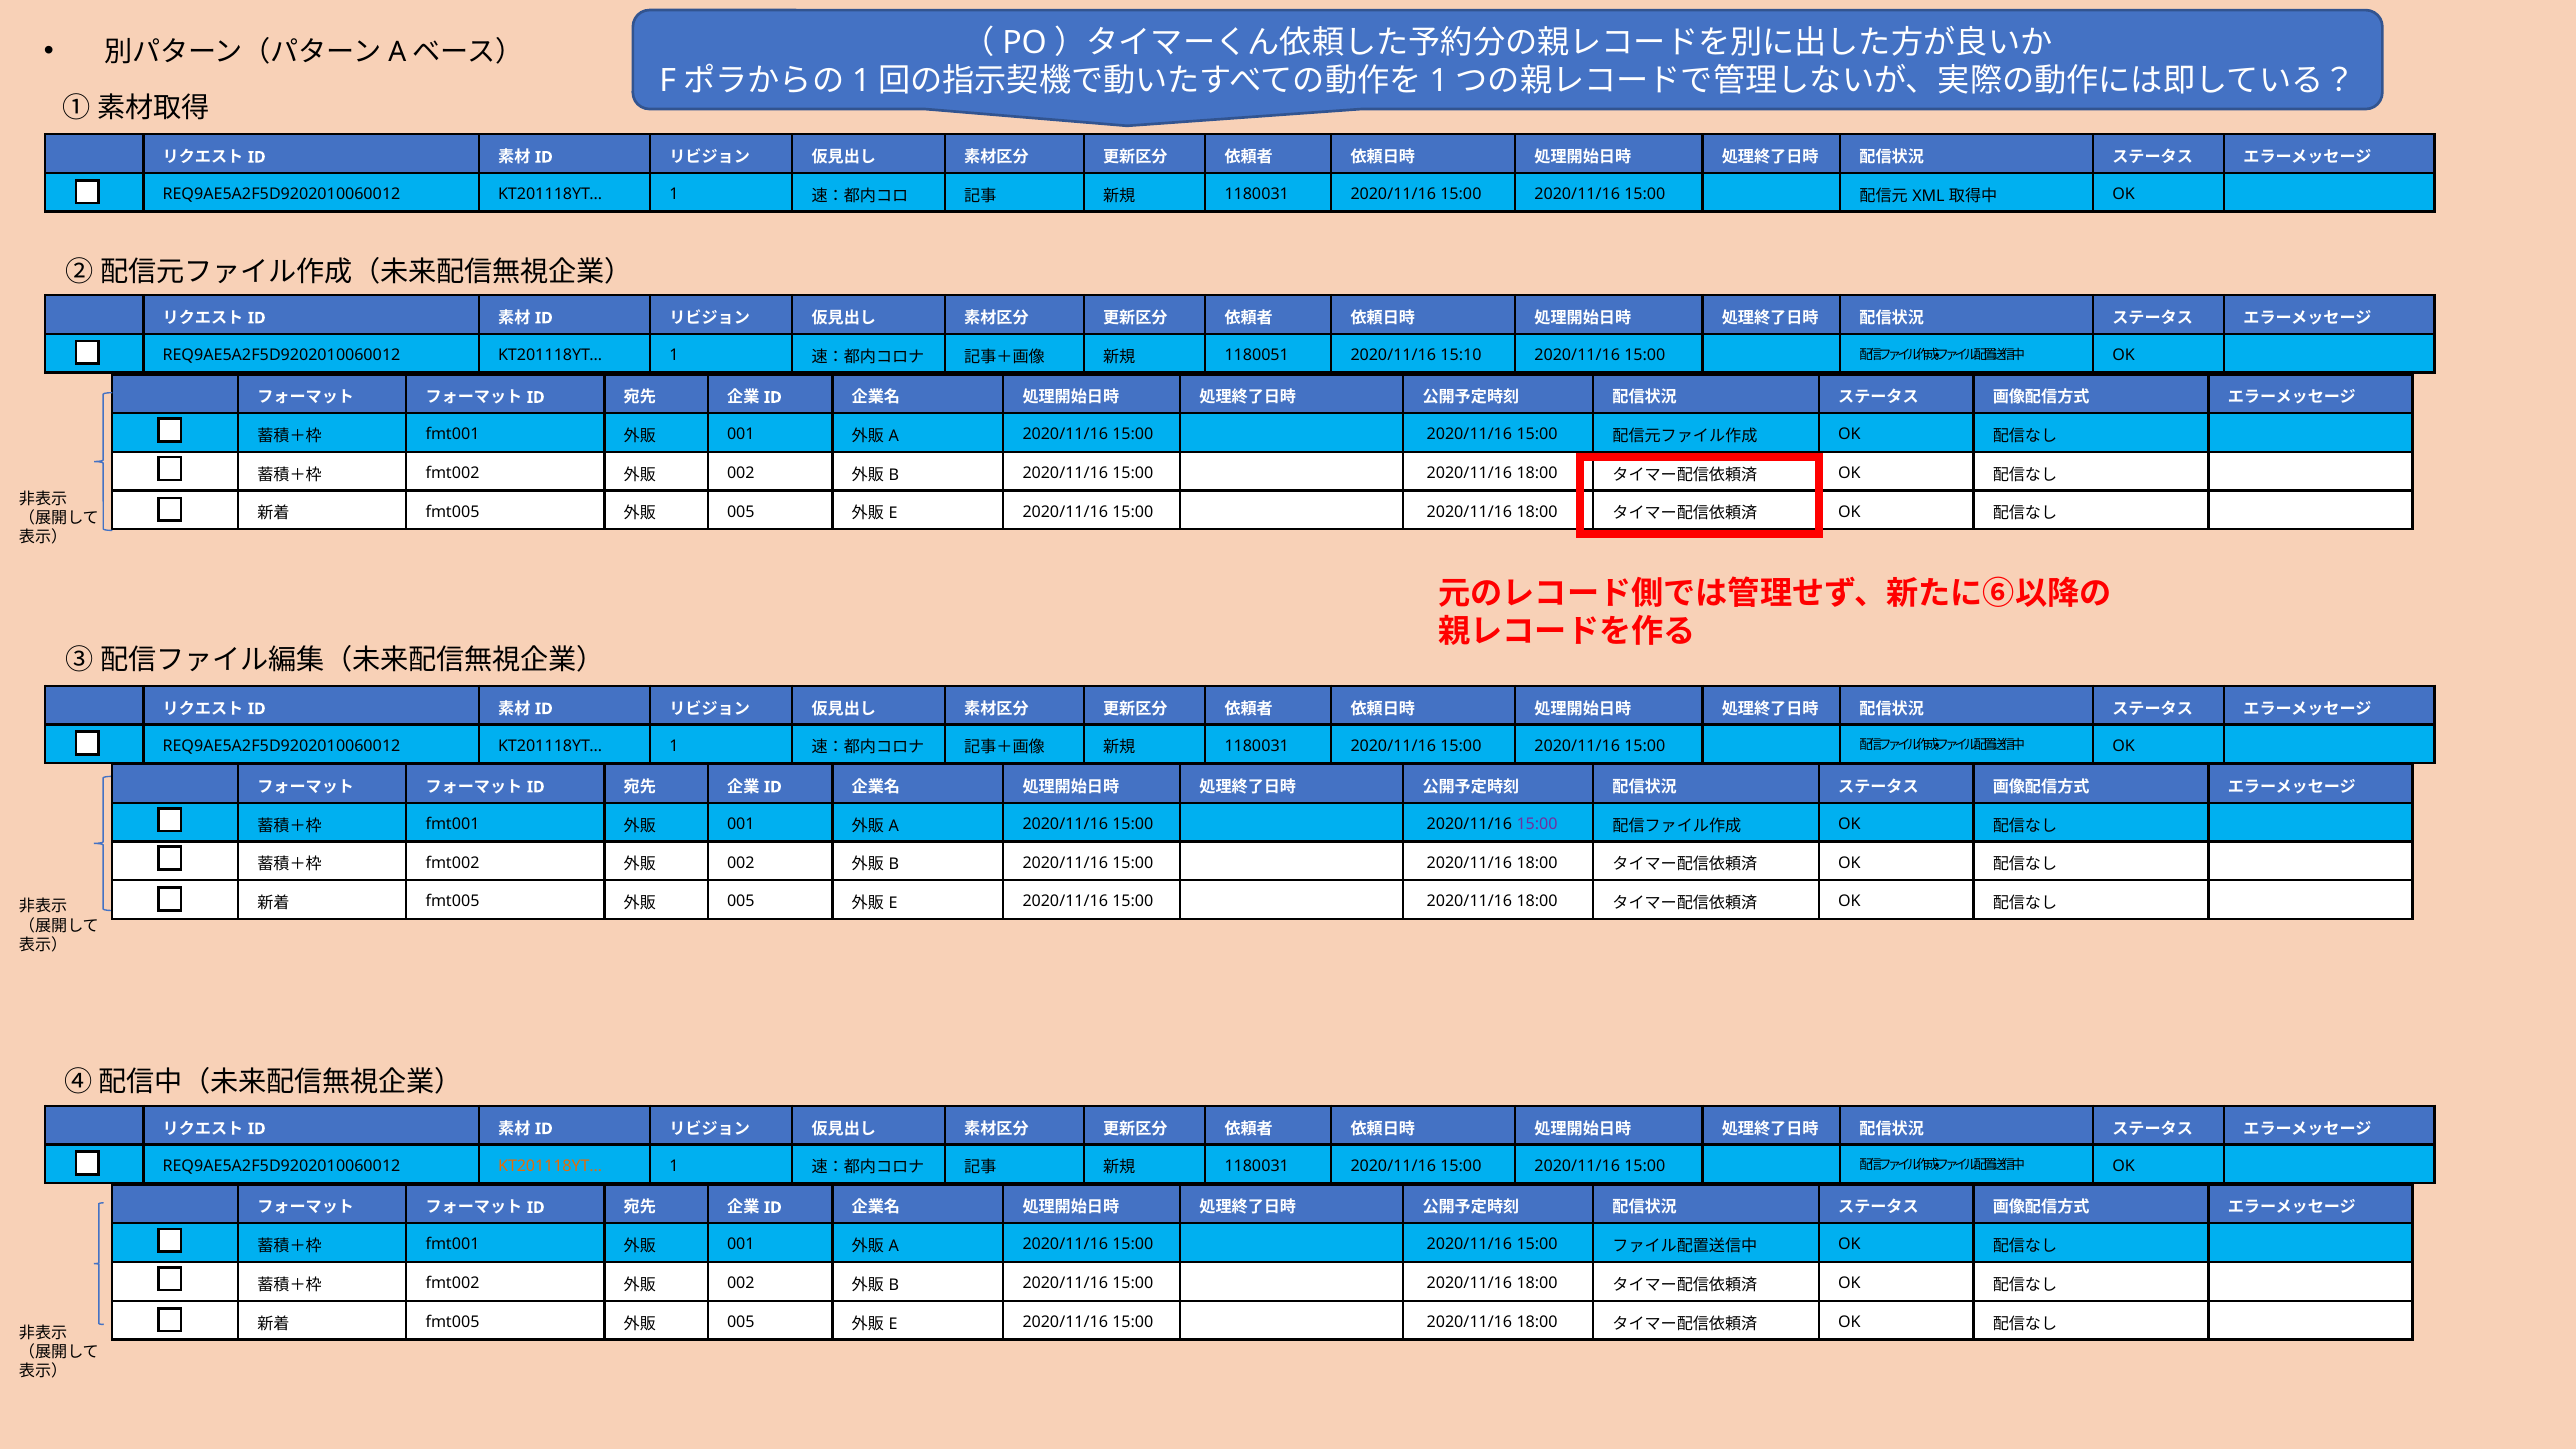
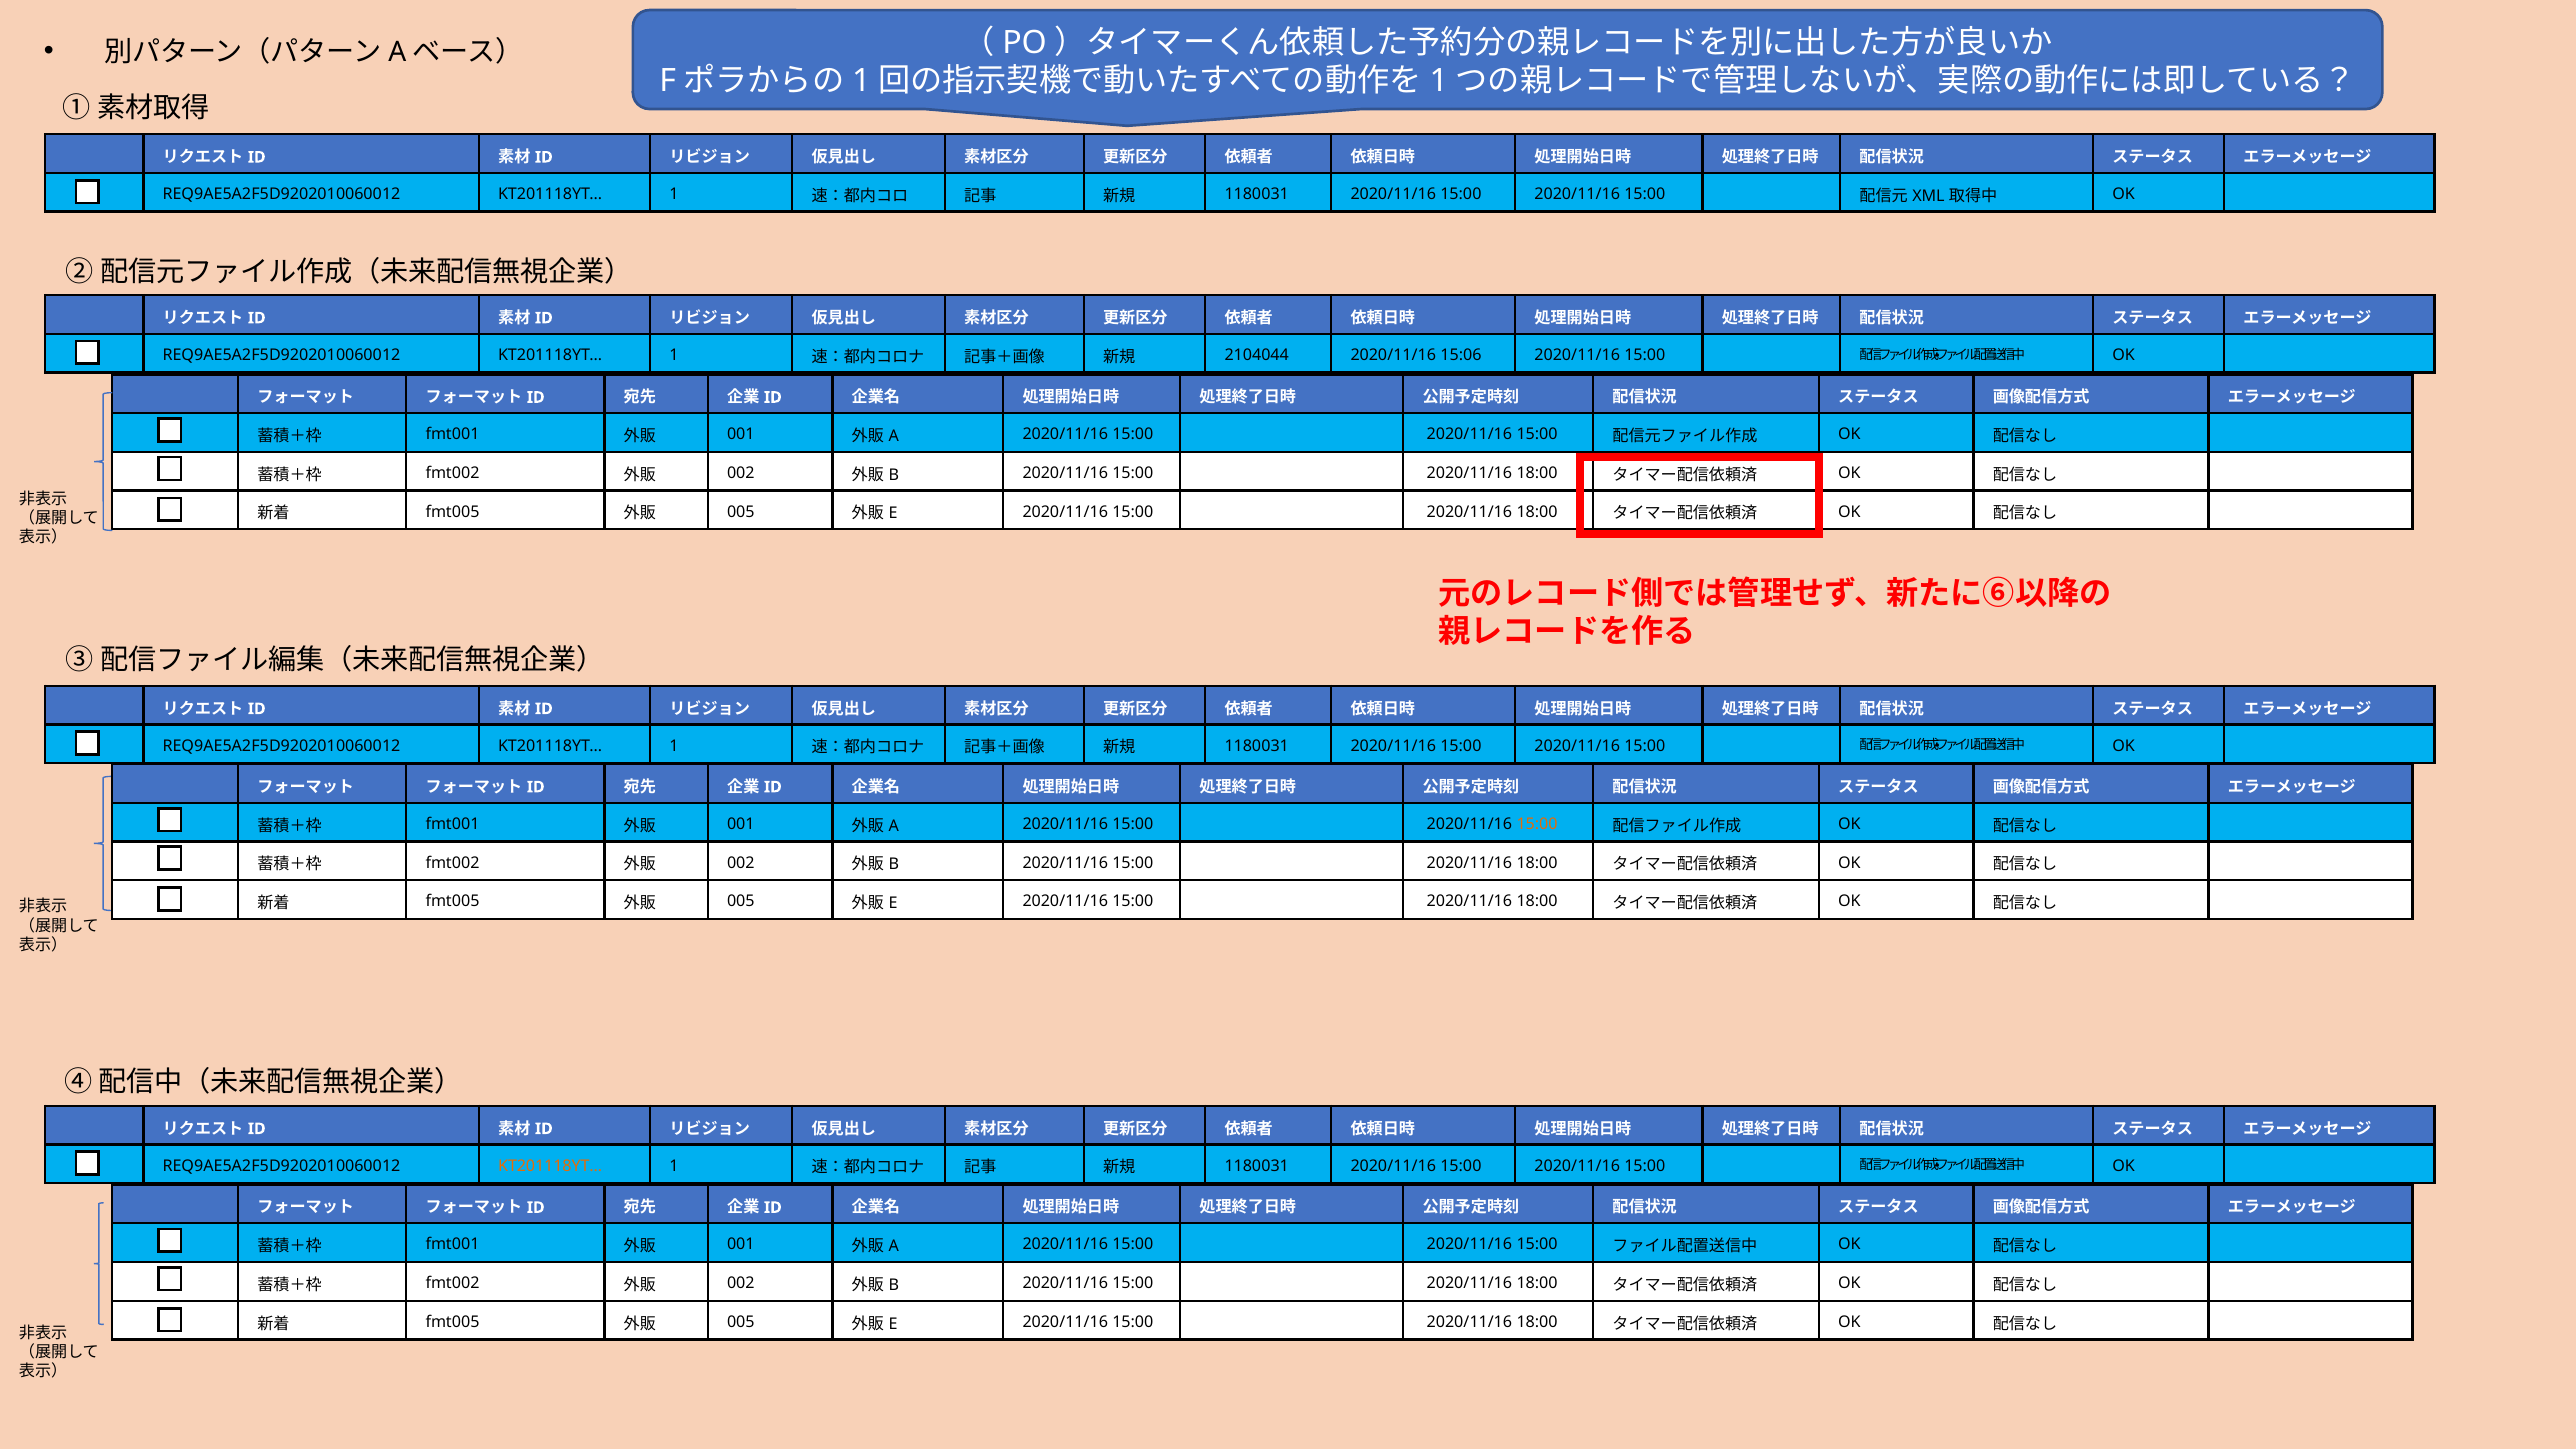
1180051: 1180051 -> 2104044
15:10: 15:10 -> 15:06
15:00 at (1537, 824) colour: purple -> orange
